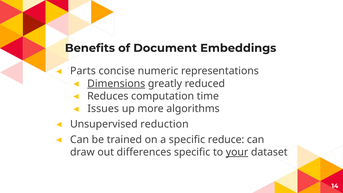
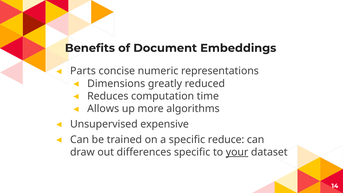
Dimensions underline: present -> none
Issues: Issues -> Allows
reduction: reduction -> expensive
